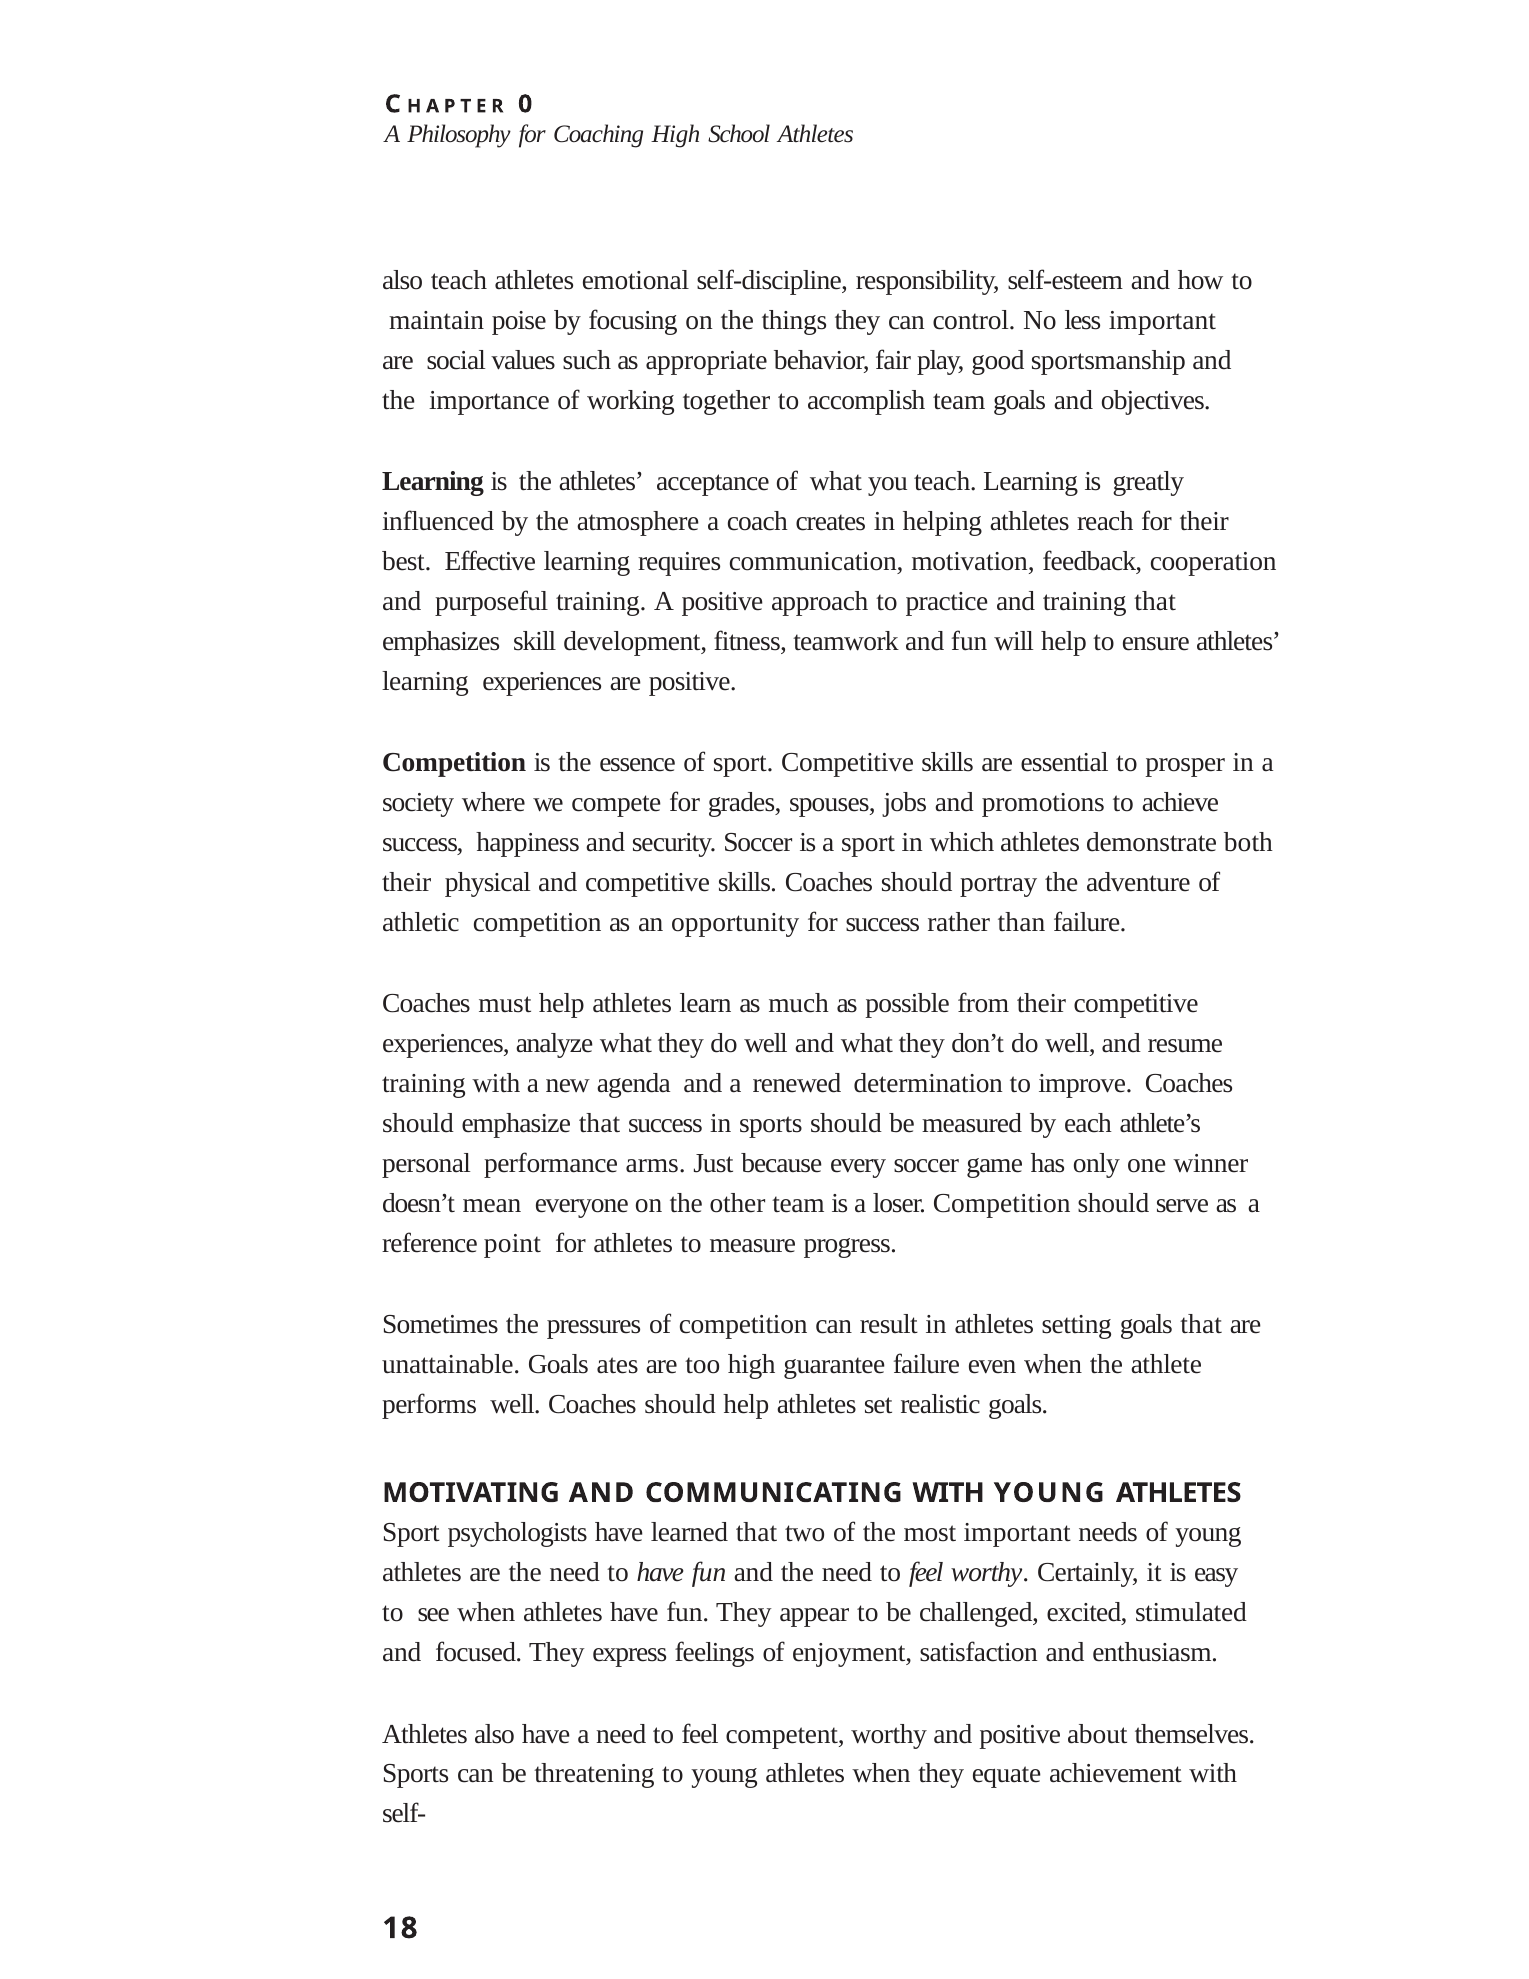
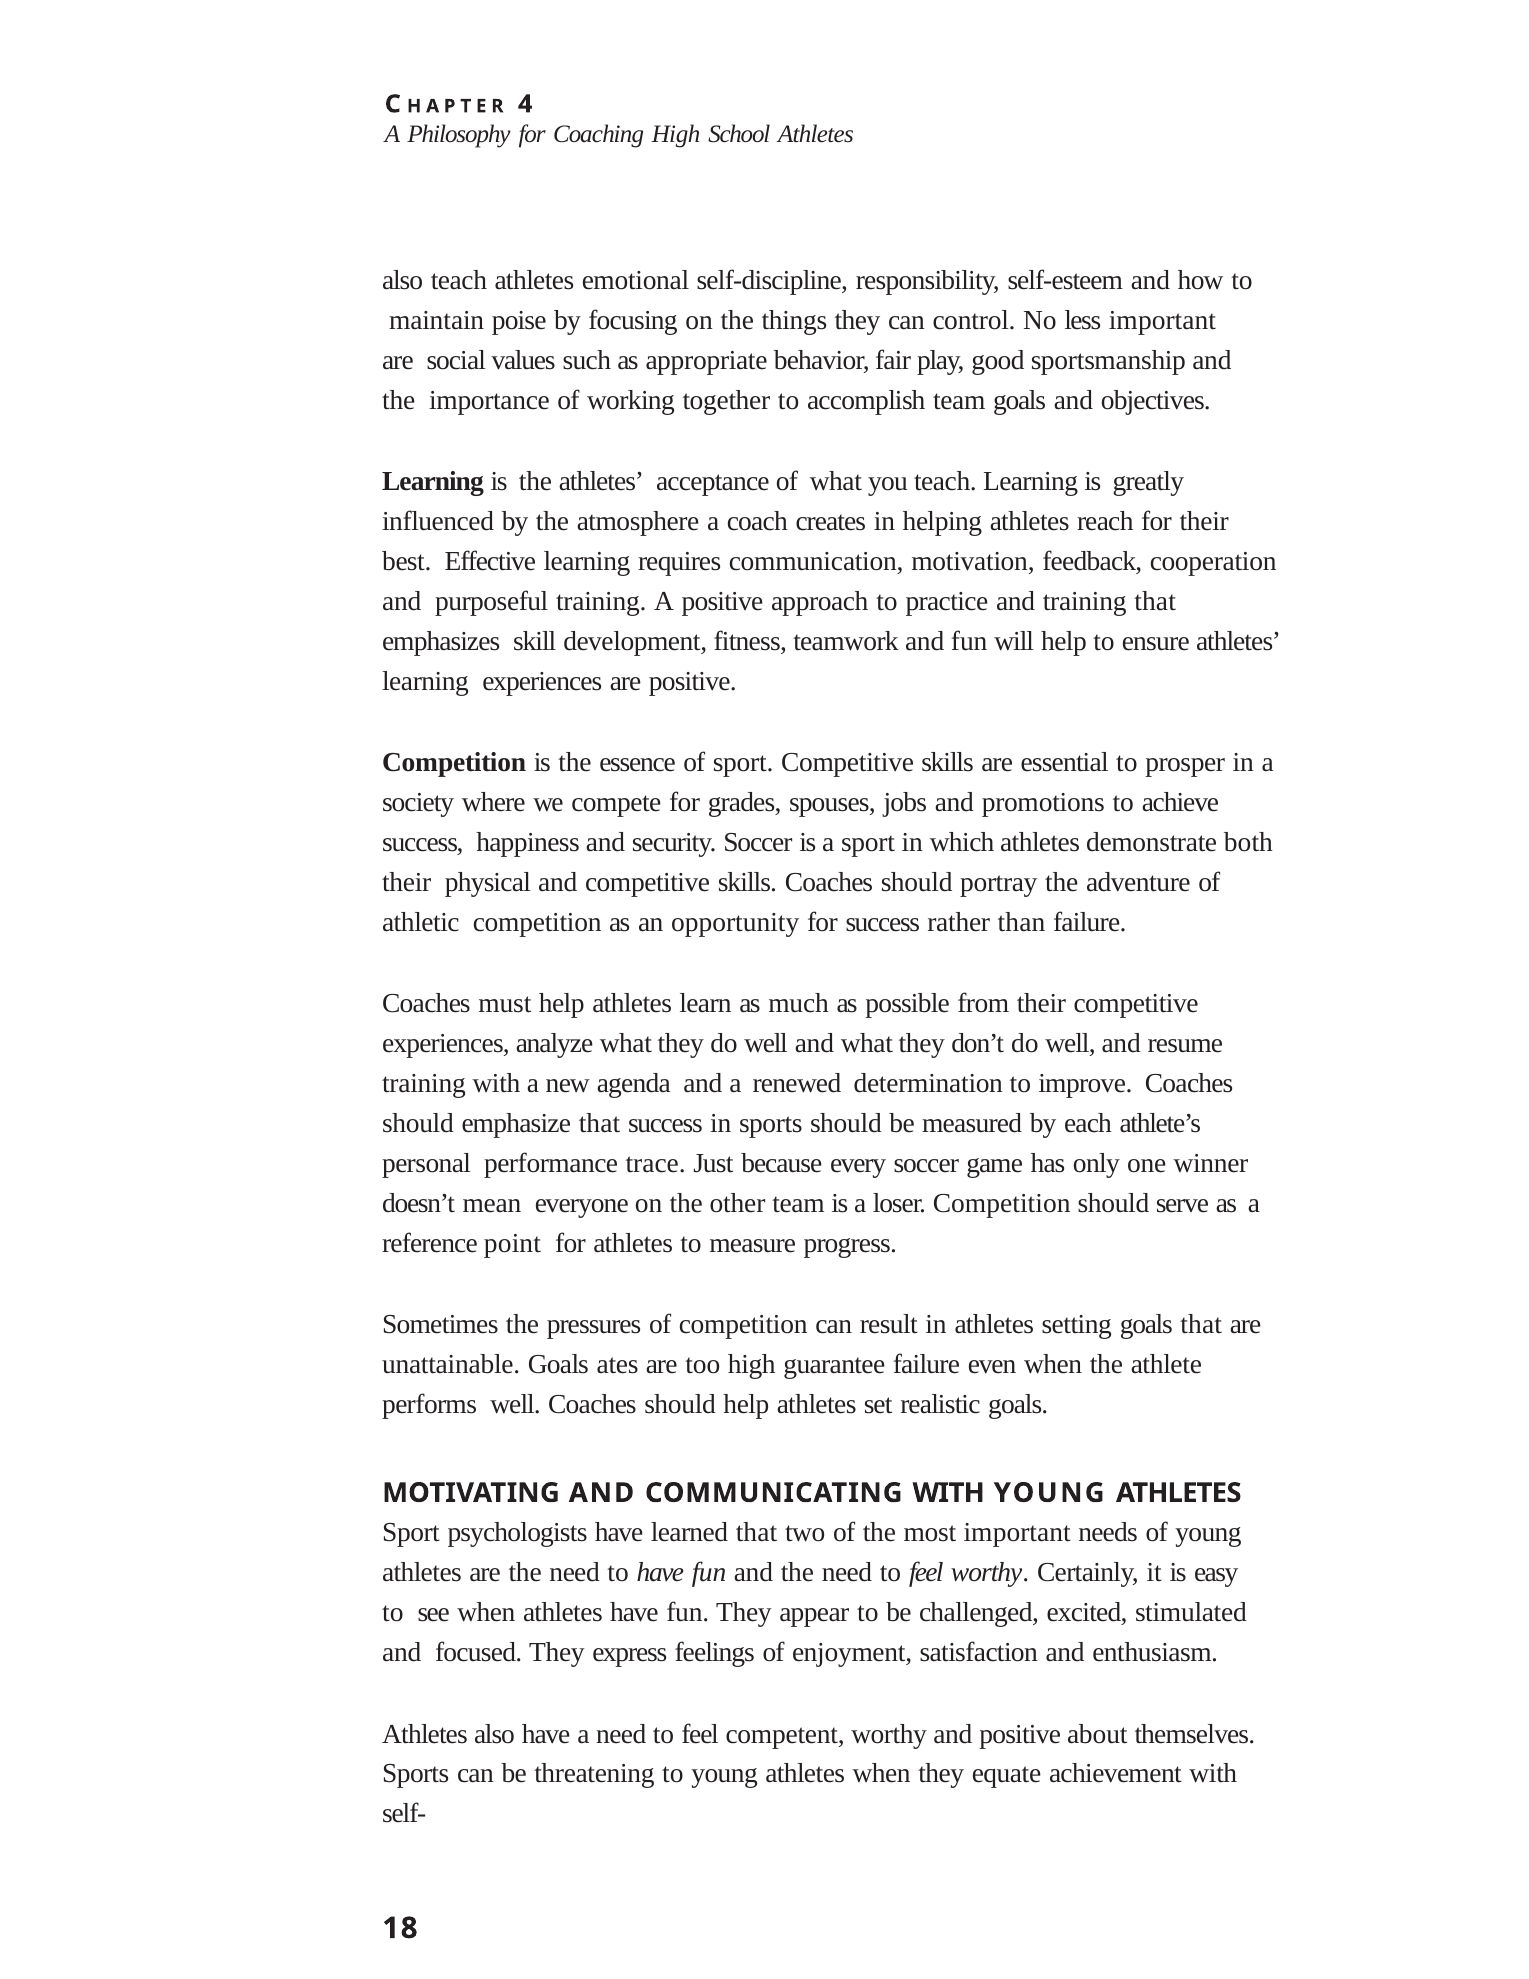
0: 0 -> 4
arms: arms -> trace
